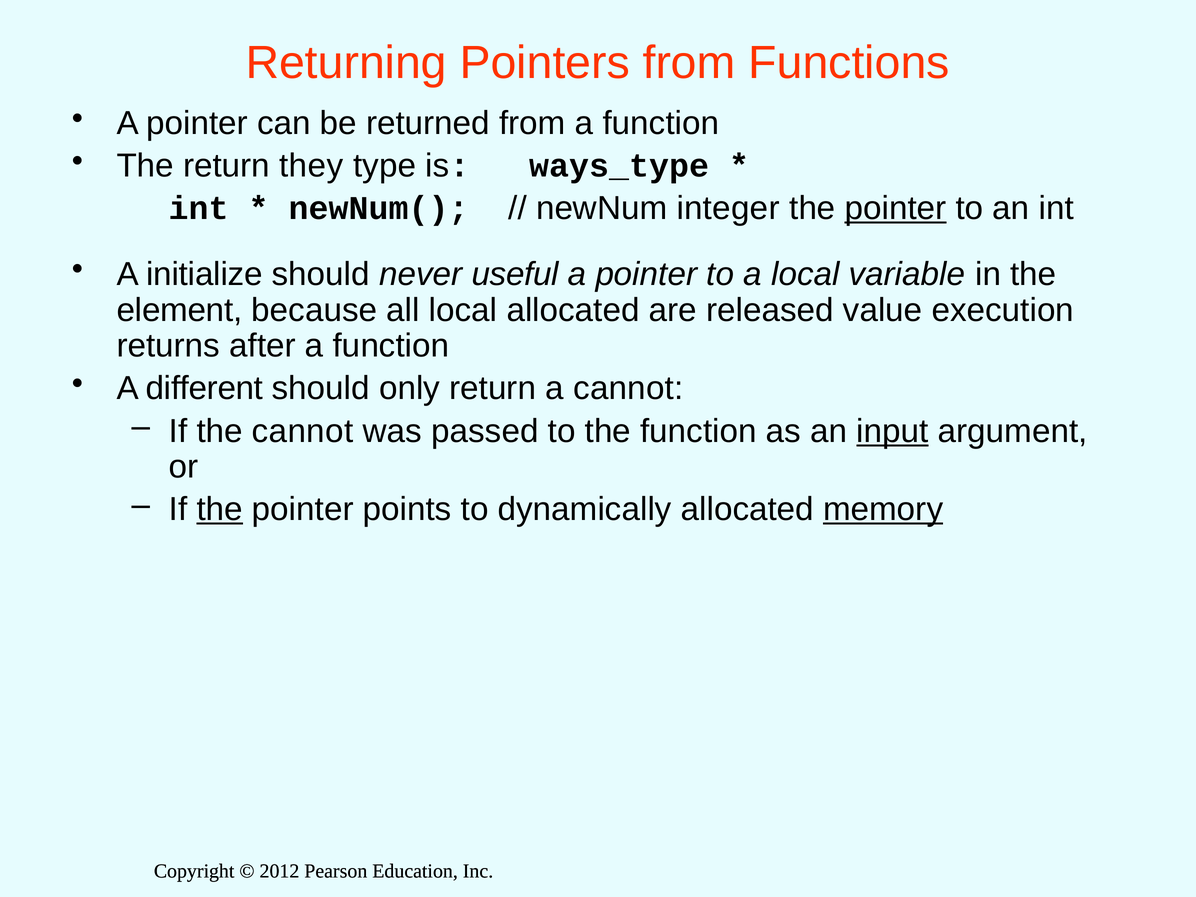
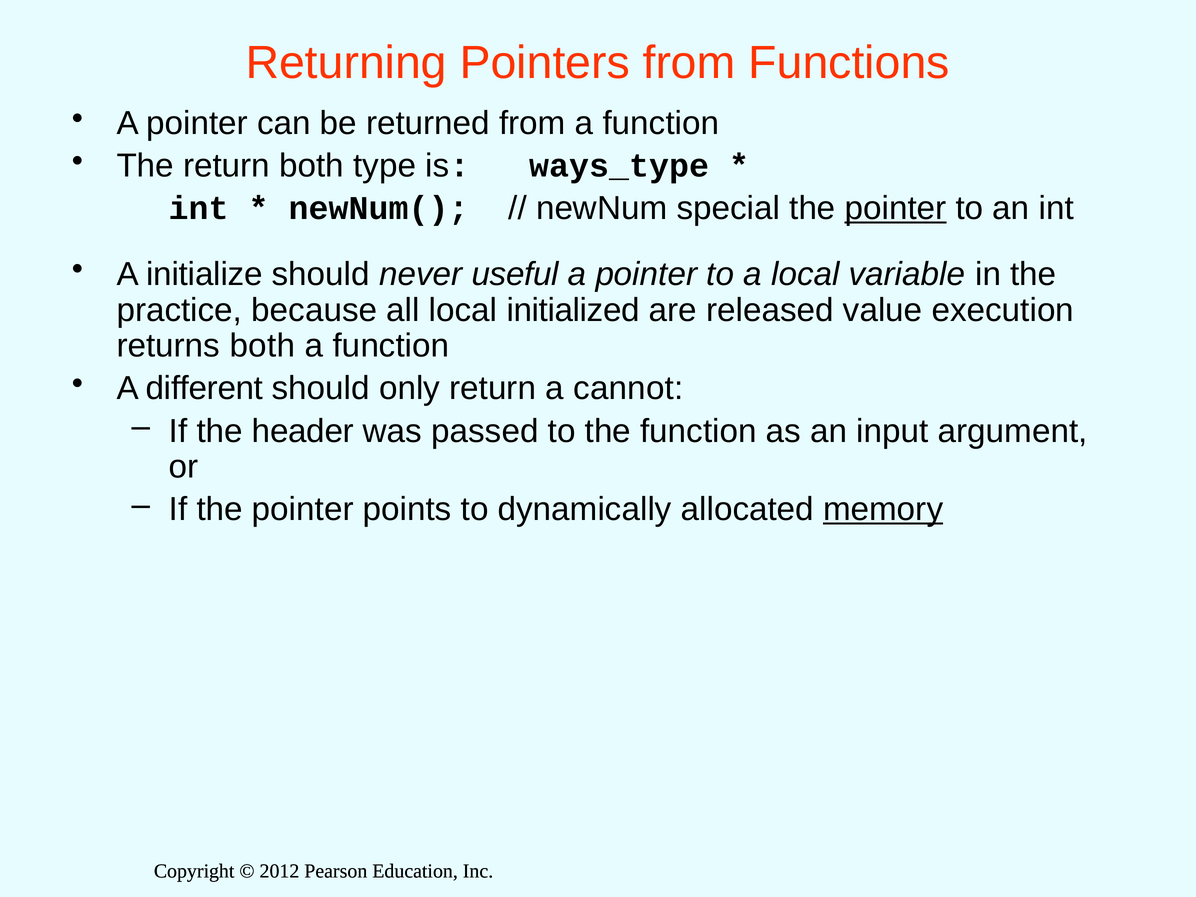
return they: they -> both
integer: integer -> special
element: element -> practice
local allocated: allocated -> initialized
returns after: after -> both
the cannot: cannot -> header
input underline: present -> none
the at (220, 509) underline: present -> none
